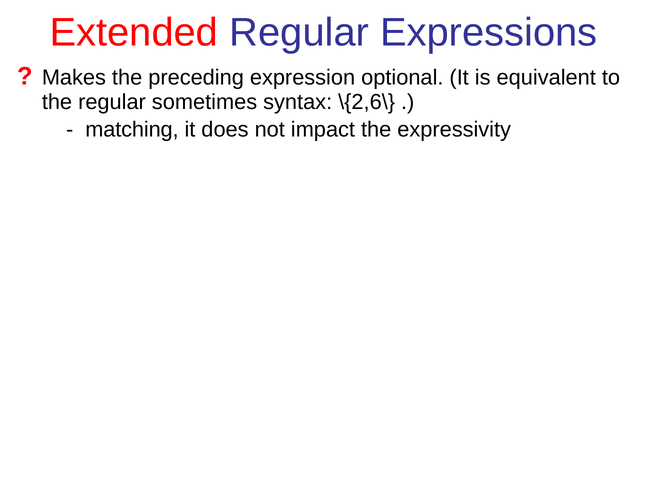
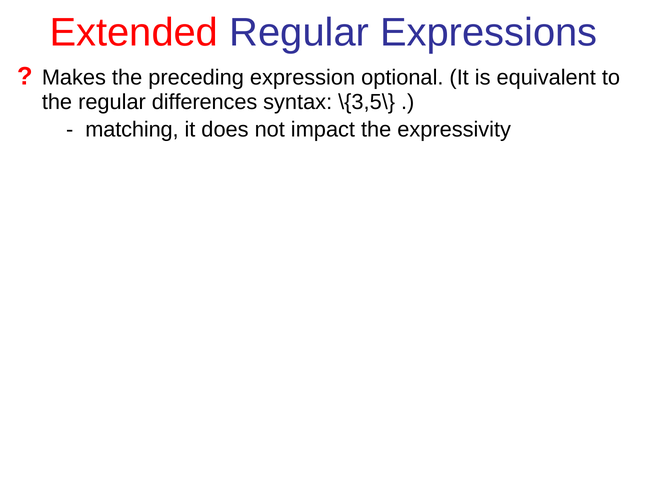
sometimes: sometimes -> differences
\{2,6\: \{2,6\ -> \{3,5\
